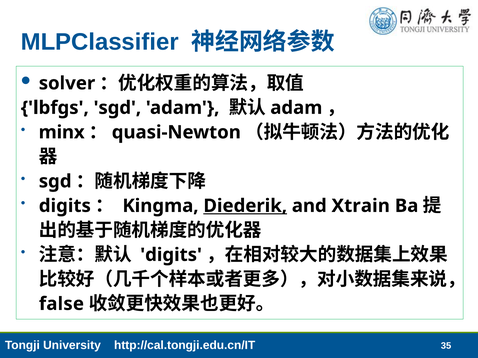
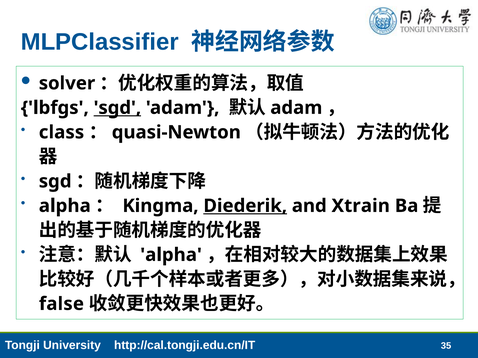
sgd at (117, 108) underline: none -> present
minx: minx -> class
digits at (65, 206): digits -> alpha
digits at (171, 255): digits -> alpha
